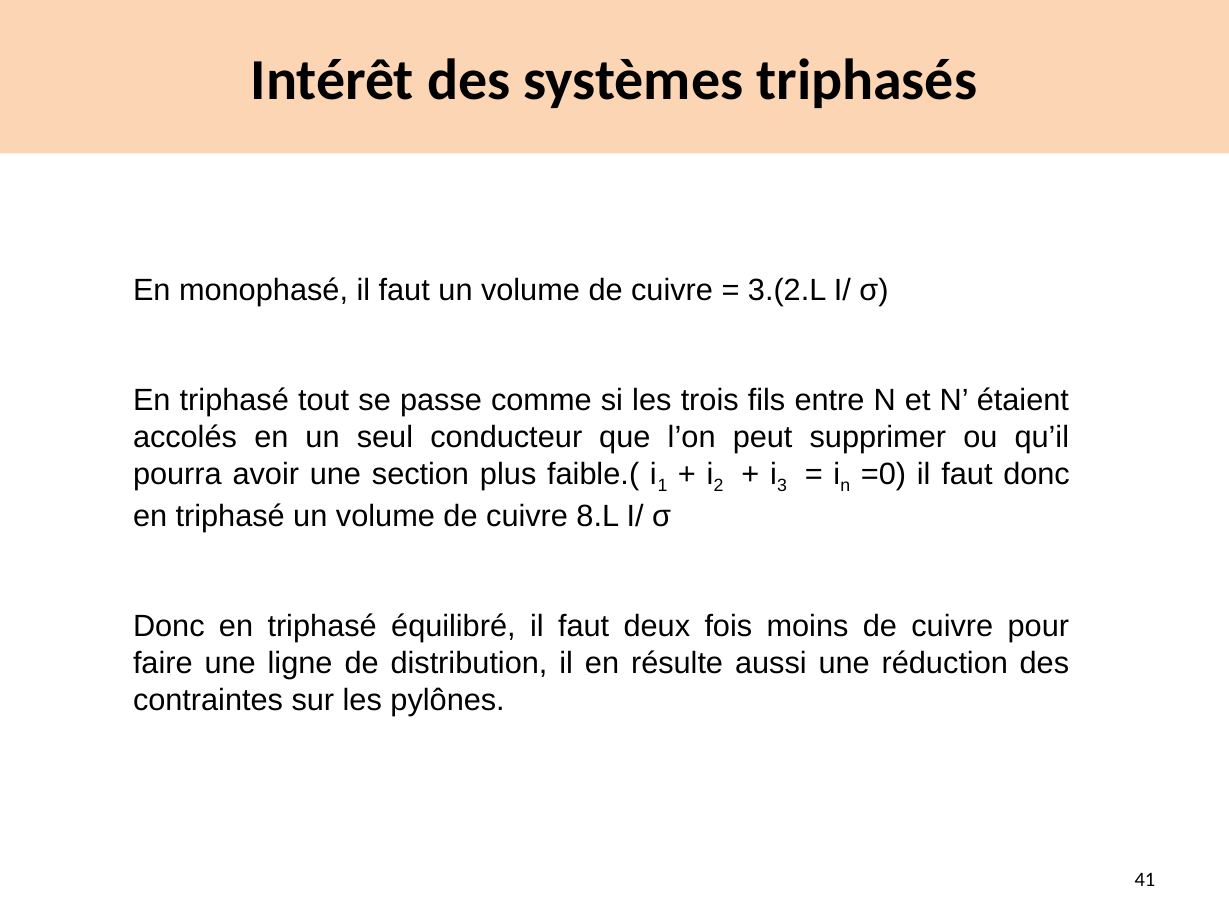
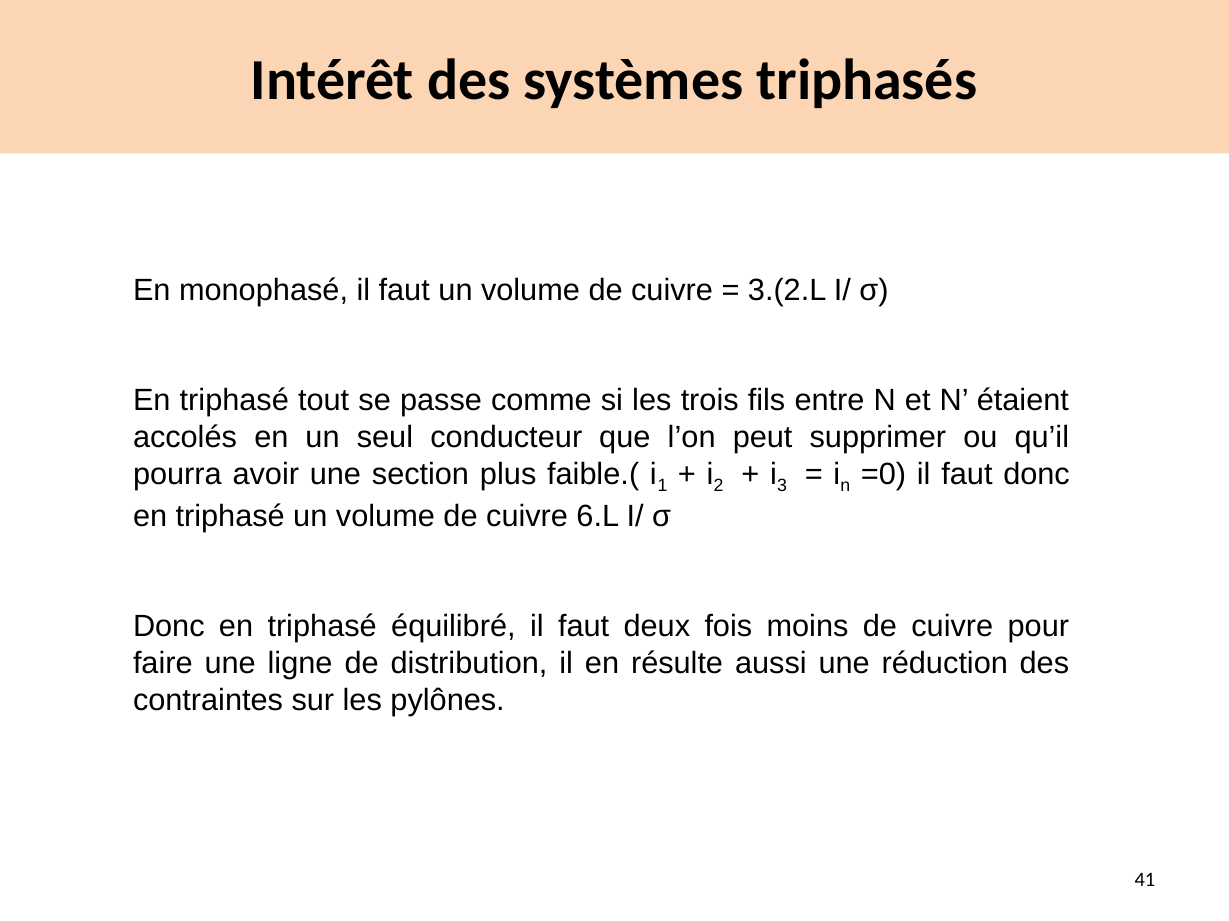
8.L: 8.L -> 6.L
